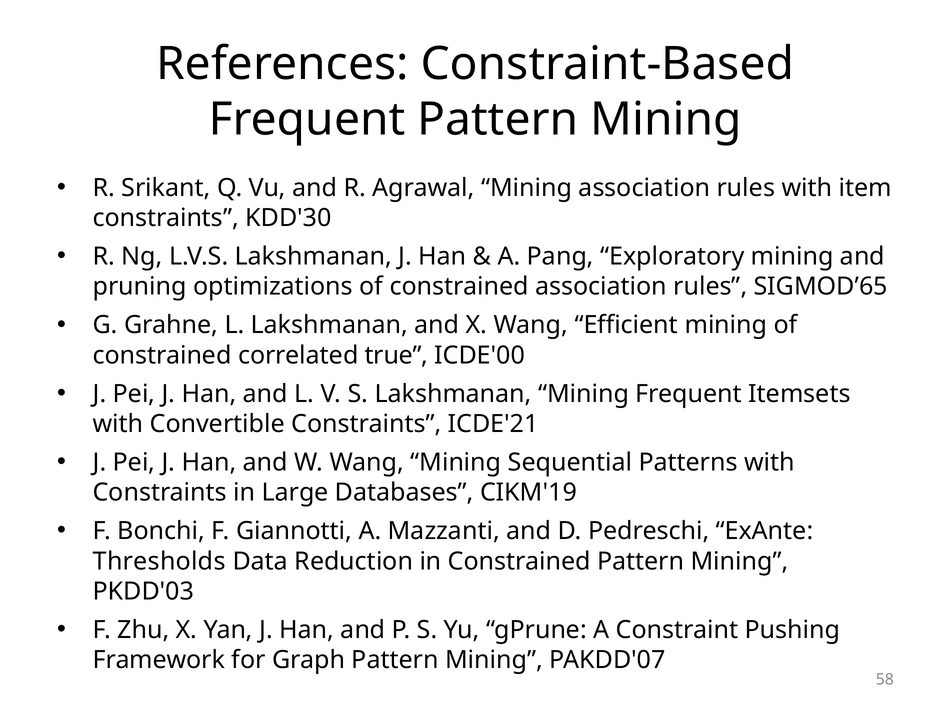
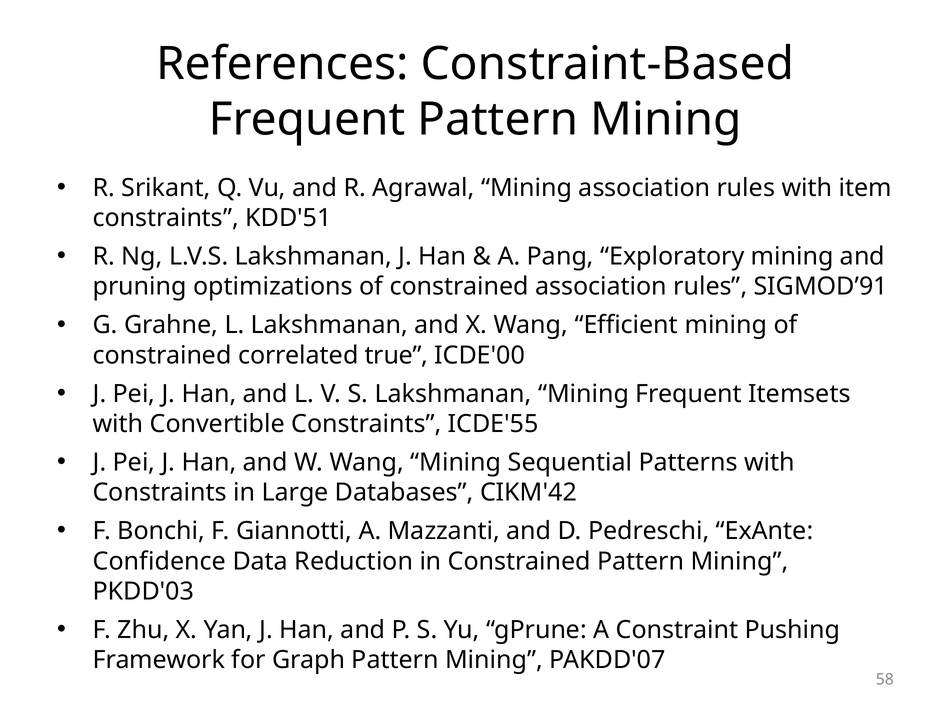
KDD'30: KDD'30 -> KDD'51
SIGMOD’65: SIGMOD’65 -> SIGMOD’91
ICDE'21: ICDE'21 -> ICDE'55
CIKM'19: CIKM'19 -> CIKM'42
Thresholds: Thresholds -> Confidence
